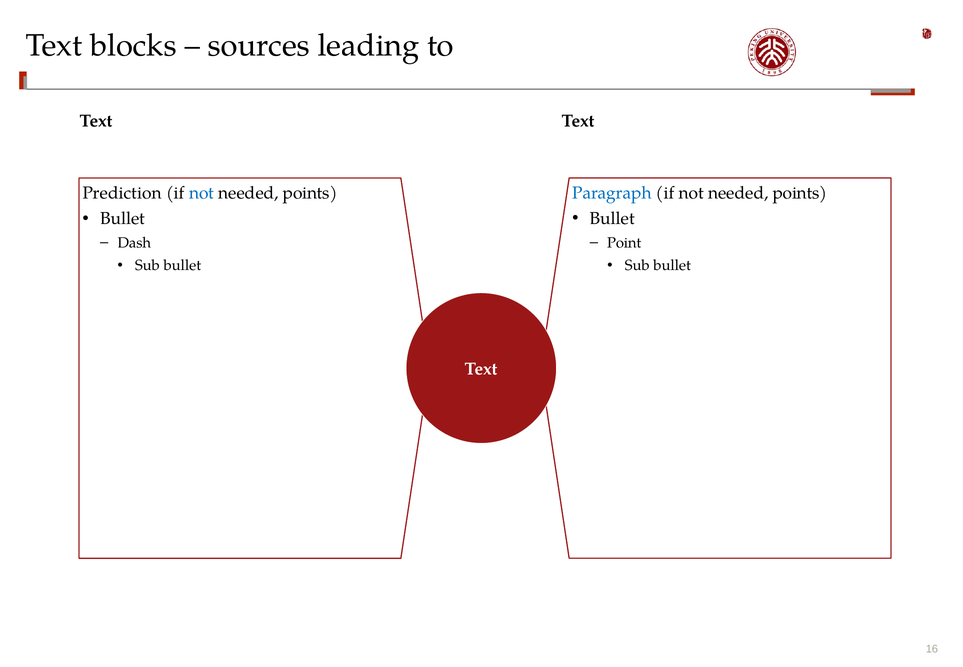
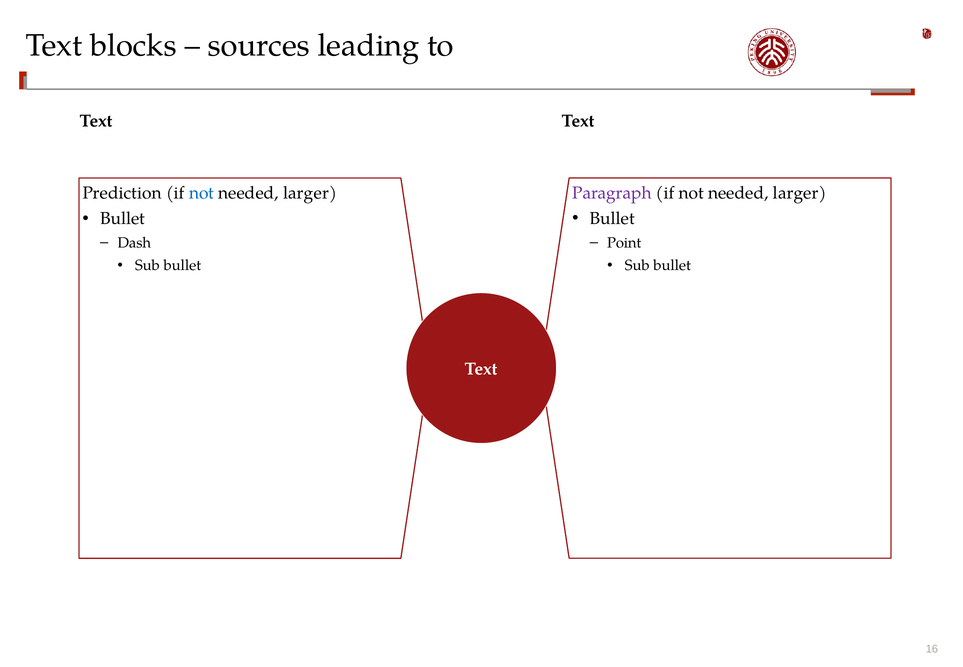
points at (310, 193): points -> larger
Paragraph colour: blue -> purple
points at (800, 193): points -> larger
